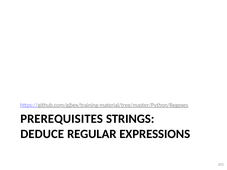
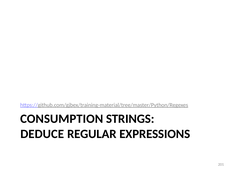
PREREQUISITES: PREREQUISITES -> CONSUMPTION
